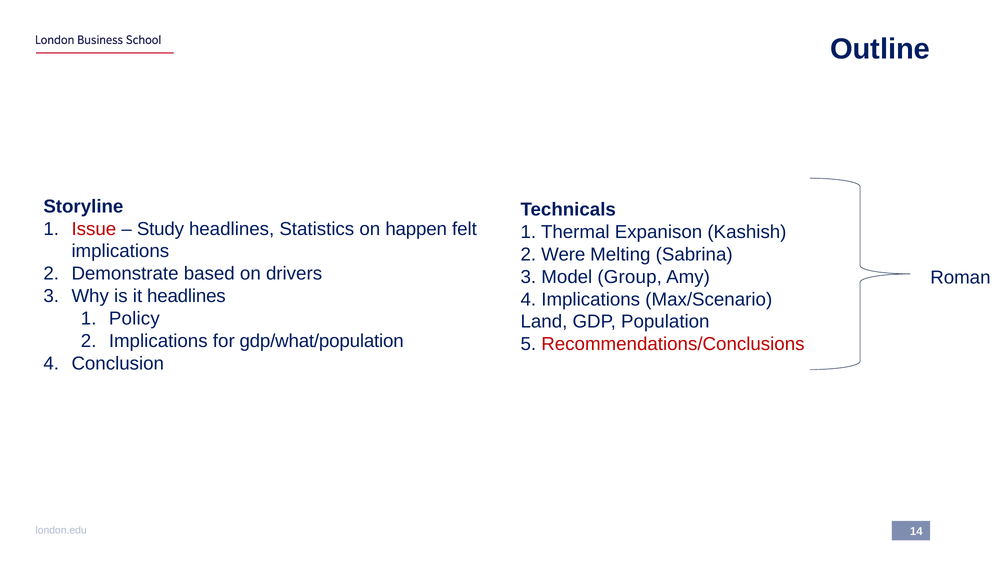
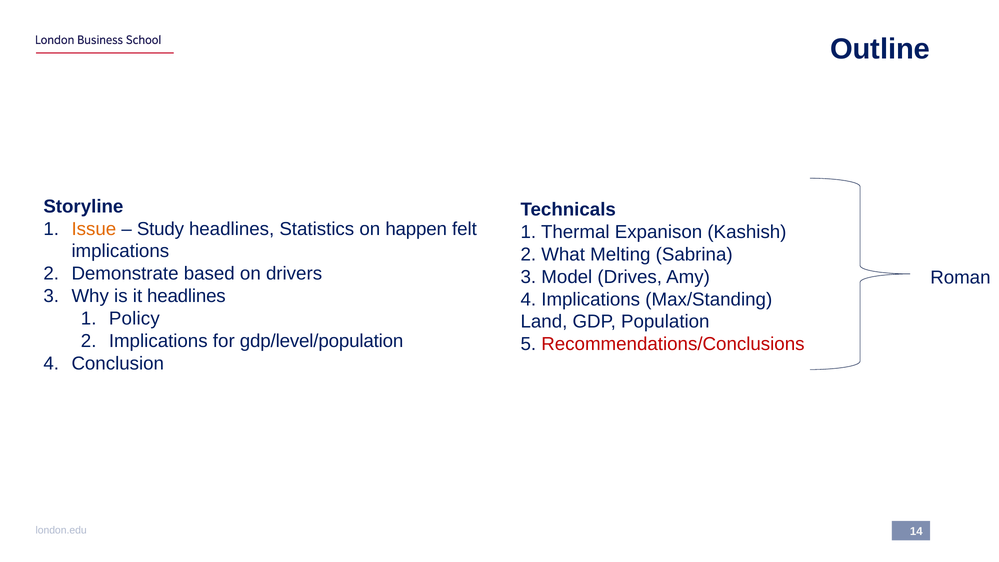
Issue colour: red -> orange
Were: Were -> What
Group: Group -> Drives
Max/Scenario: Max/Scenario -> Max/Standing
gdp/what/population: gdp/what/population -> gdp/level/population
